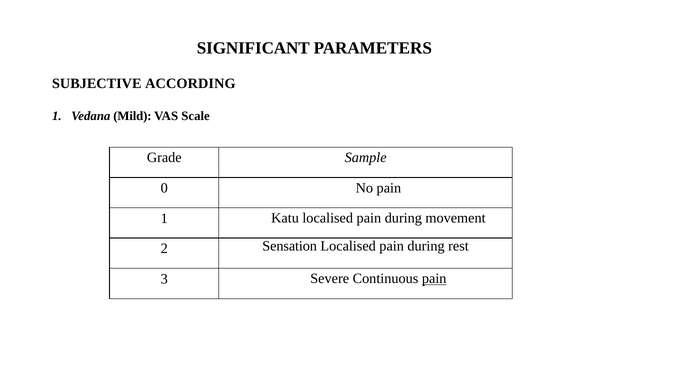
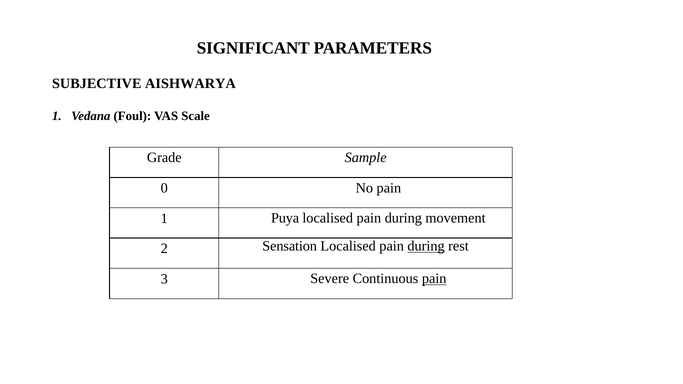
ACCORDING: ACCORDING -> AISHWARYA
Mild: Mild -> Foul
Katu: Katu -> Puya
during at (426, 246) underline: none -> present
